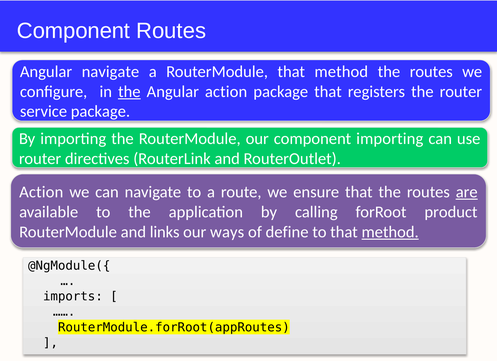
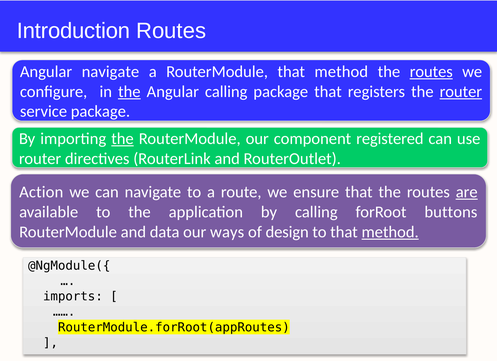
Component at (74, 31): Component -> Introduction
routes at (431, 72) underline: none -> present
Angular action: action -> calling
router at (461, 91) underline: none -> present
the at (122, 138) underline: none -> present
component importing: importing -> registered
product: product -> buttons
links: links -> data
define: define -> design
